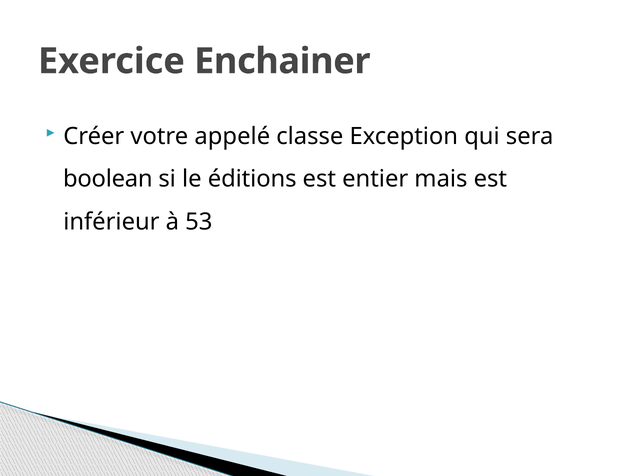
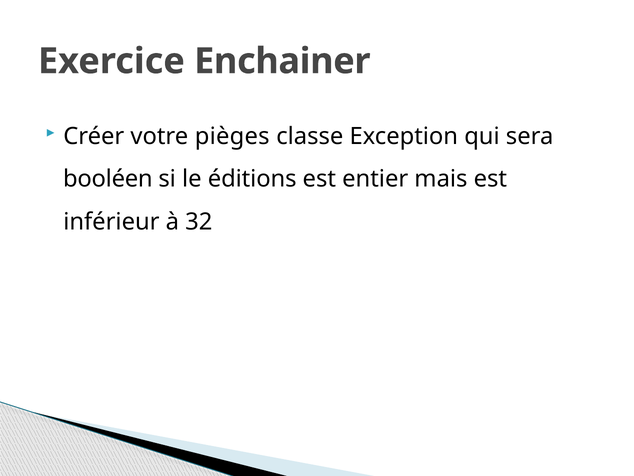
appelé: appelé -> pièges
boolean: boolean -> booléen
53: 53 -> 32
